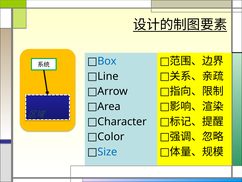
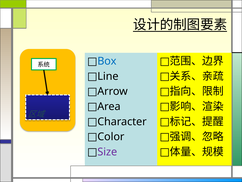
Size colour: blue -> purple
